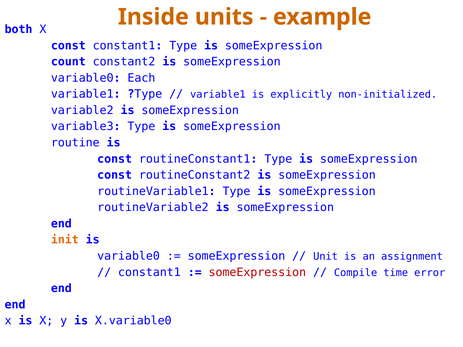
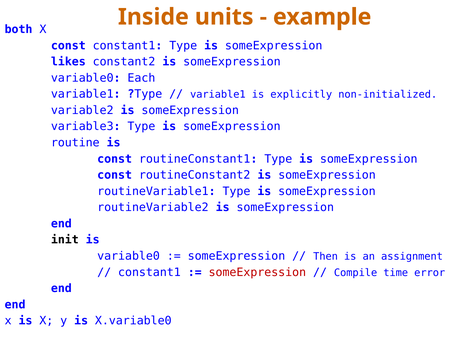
count: count -> likes
init colour: orange -> black
Unit: Unit -> Then
